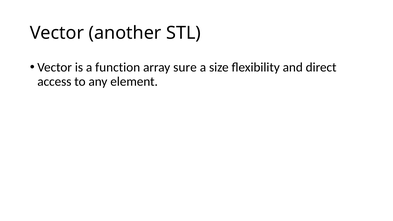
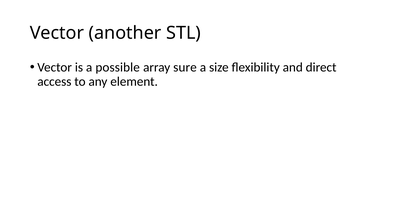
function: function -> possible
